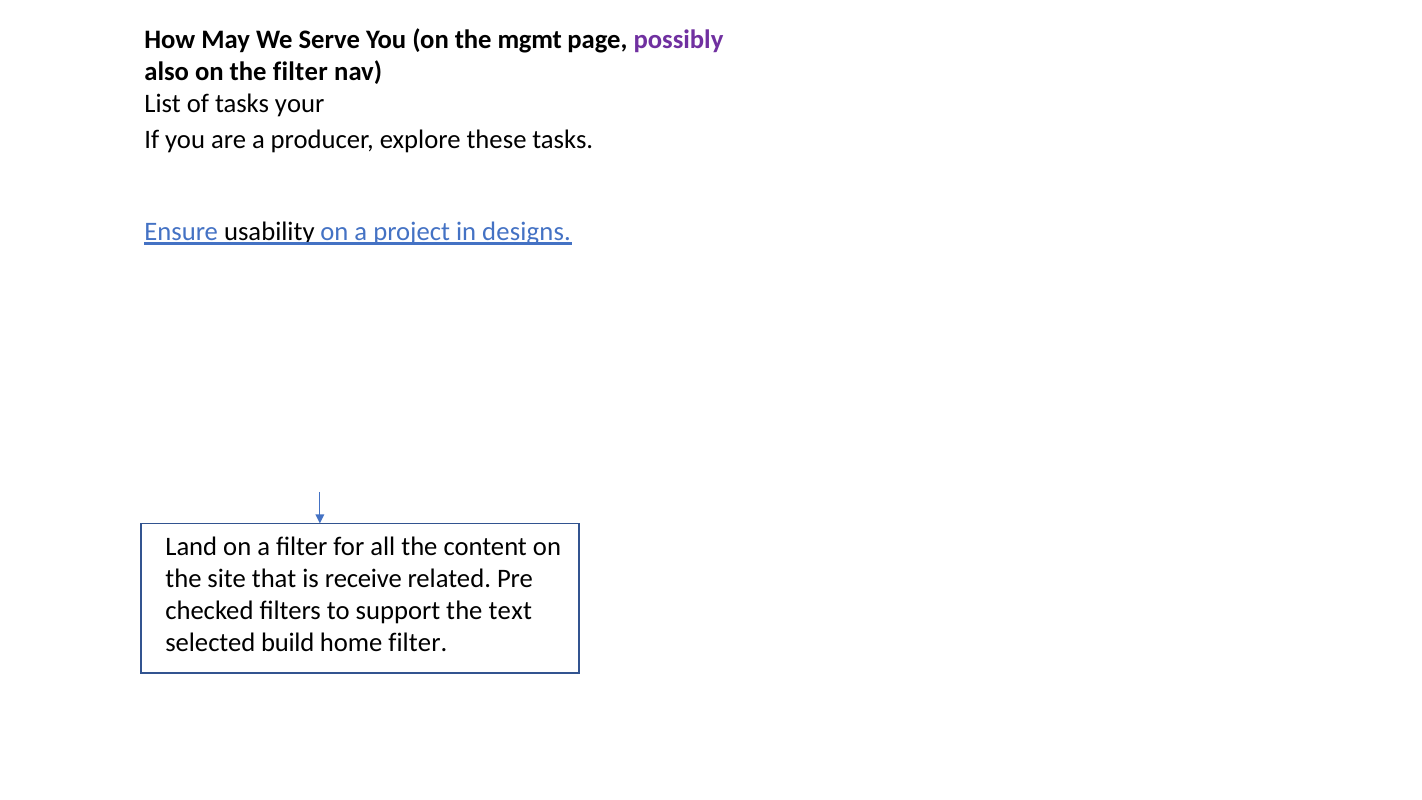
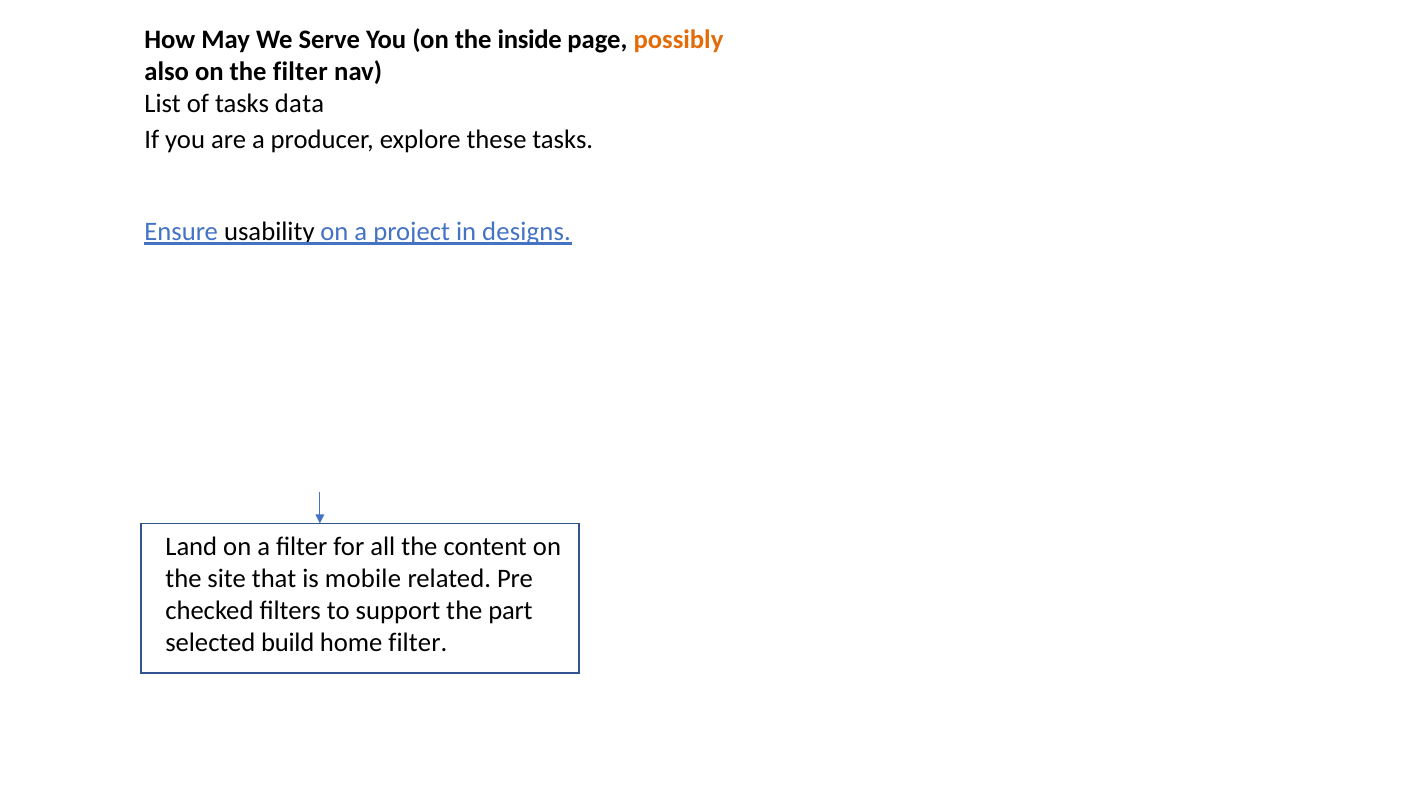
mgmt: mgmt -> inside
possibly colour: purple -> orange
your: your -> data
receive: receive -> mobile
text: text -> part
